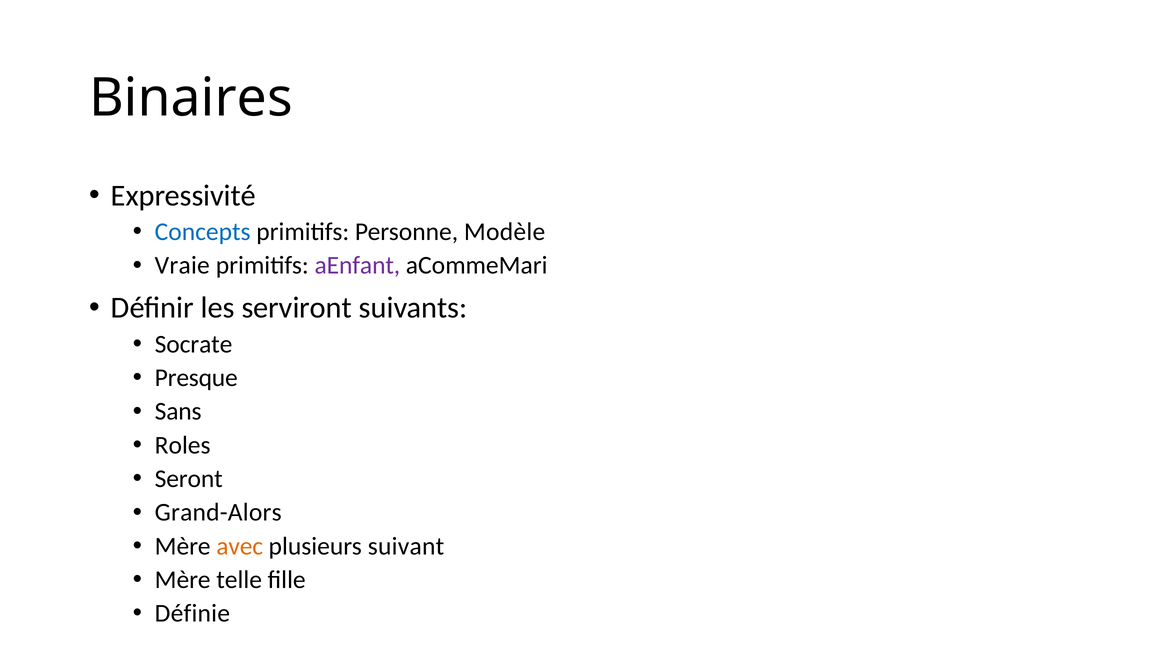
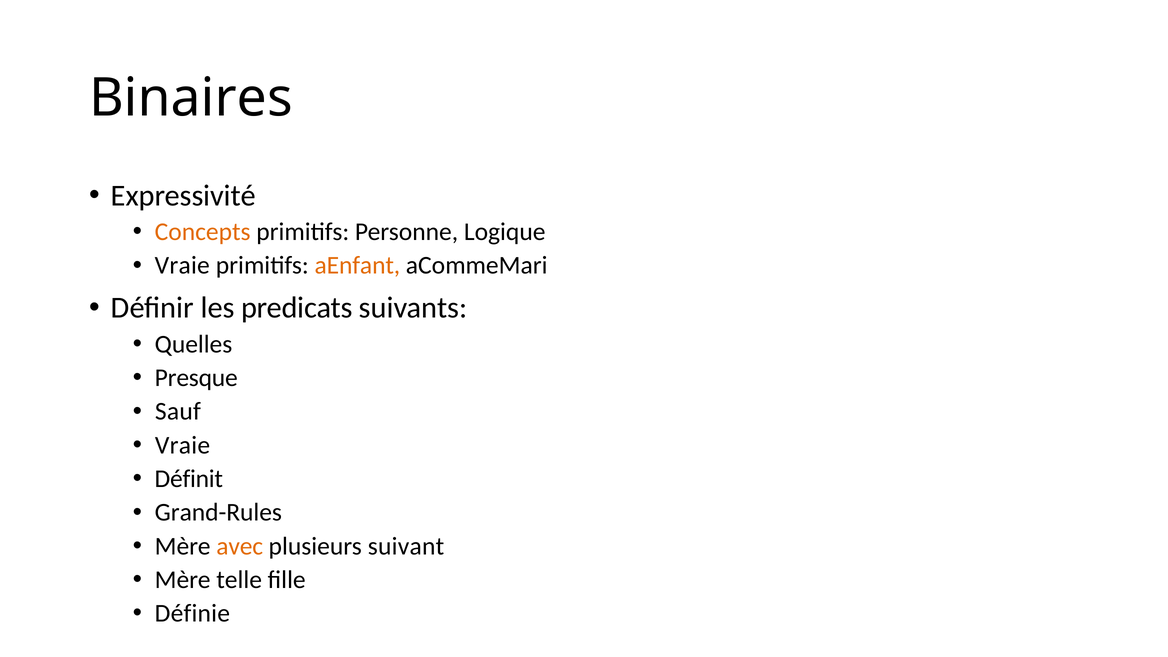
Concepts colour: blue -> orange
Modèle: Modèle -> Logique
aEnfant colour: purple -> orange
serviront: serviront -> predicats
Socrate: Socrate -> Quelles
Sans: Sans -> Sauf
Roles at (183, 445): Roles -> Vraie
Seront: Seront -> Définit
Grand-Alors: Grand-Alors -> Grand-Rules
